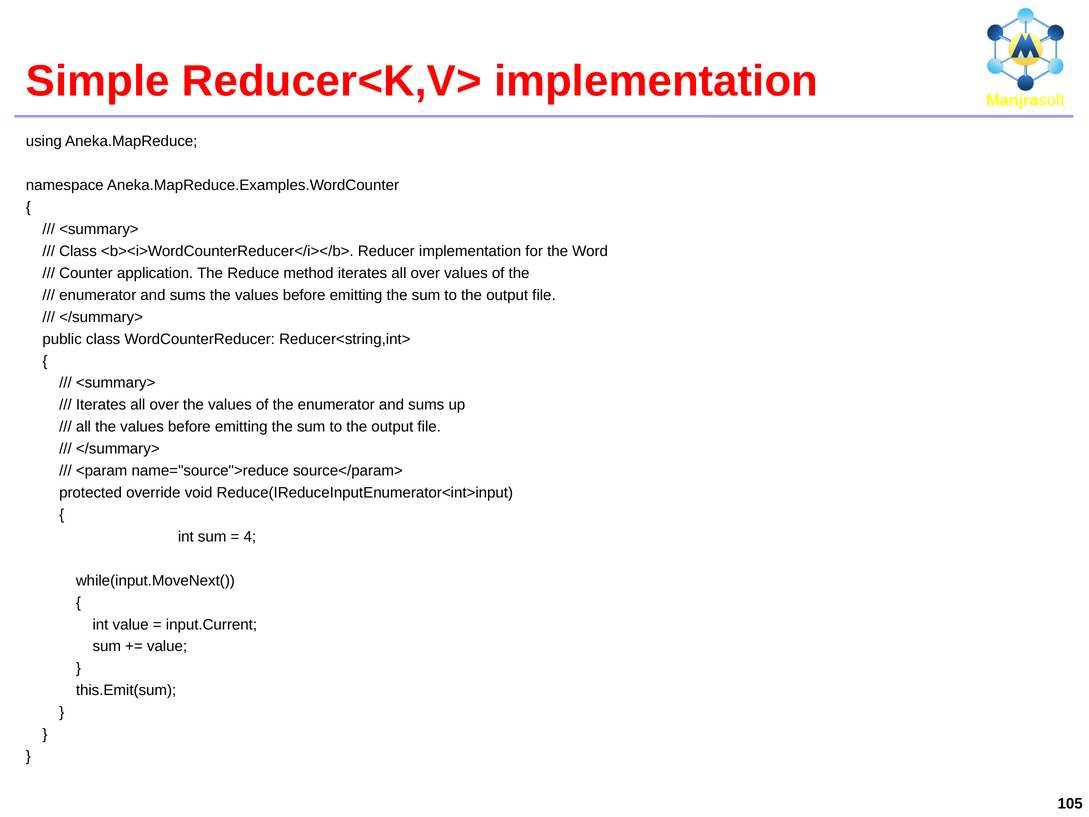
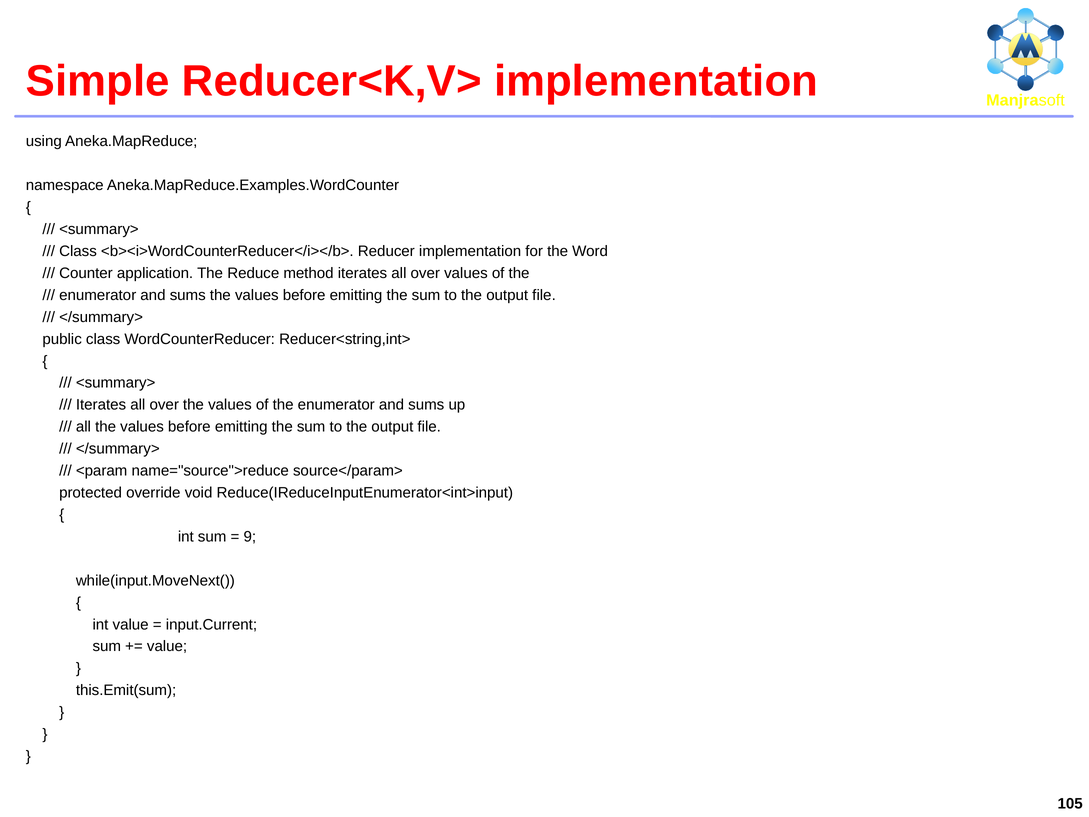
4: 4 -> 9
